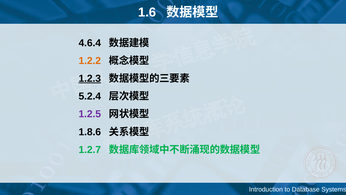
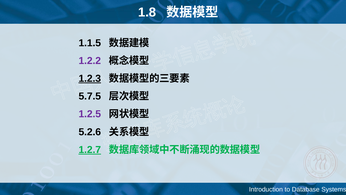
1.6: 1.6 -> 1.8
4.6.4: 4.6.4 -> 1.1.5
1.2.2 colour: orange -> purple
5.2.4: 5.2.4 -> 5.7.5
1.8.6: 1.8.6 -> 5.2.6
1.2.7 underline: none -> present
